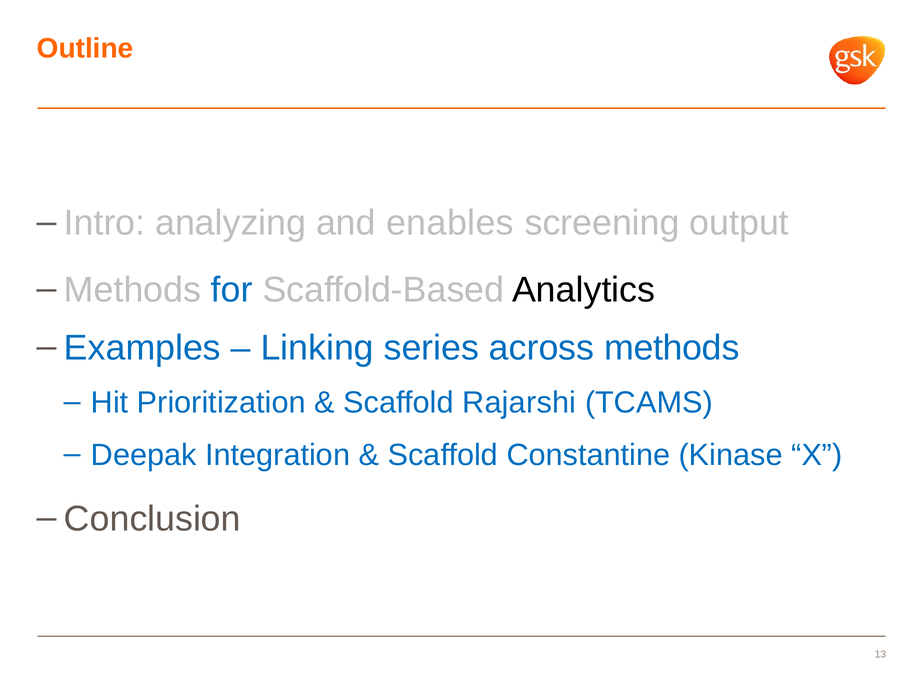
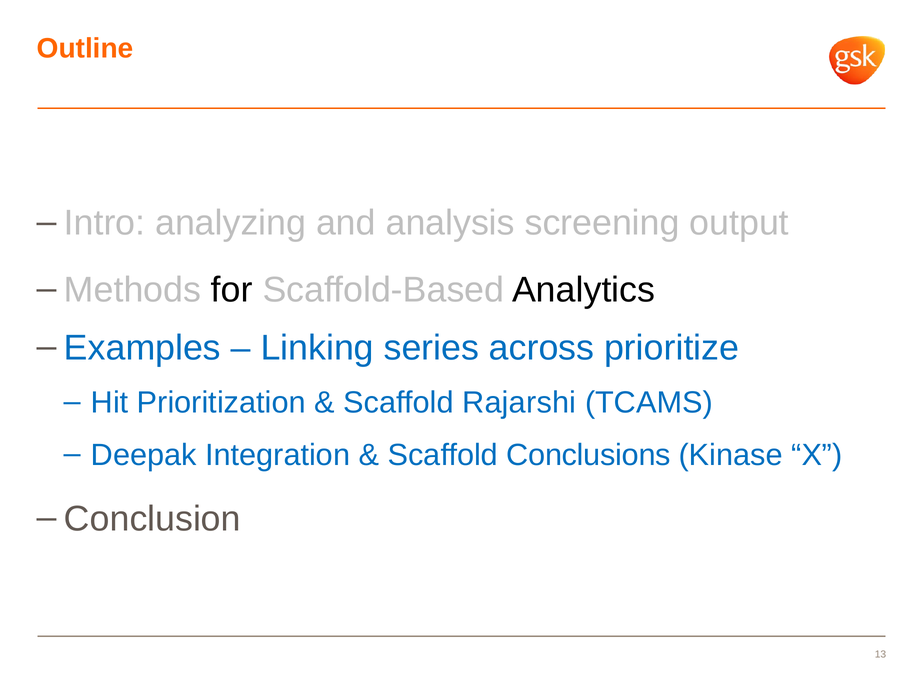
enables: enables -> analysis
for colour: blue -> black
across methods: methods -> prioritize
Constantine: Constantine -> Conclusions
